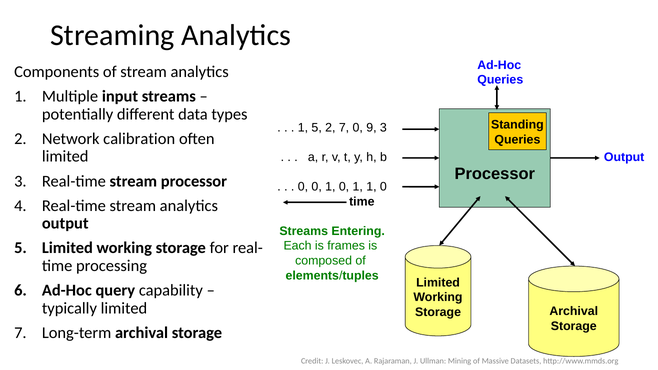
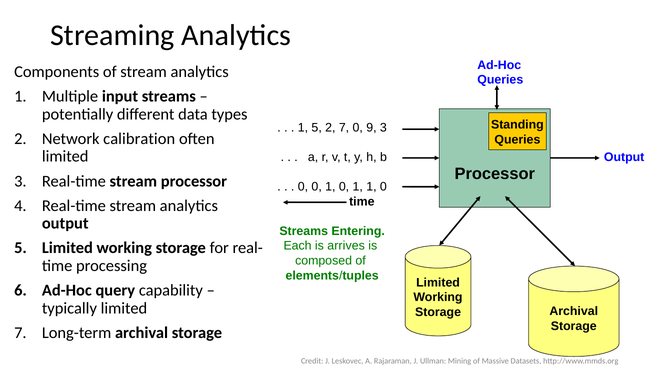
frames: frames -> arrives
